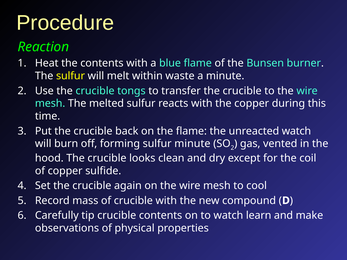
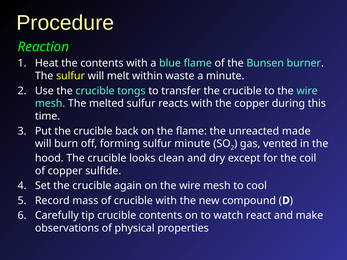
unreacted watch: watch -> made
learn: learn -> react
